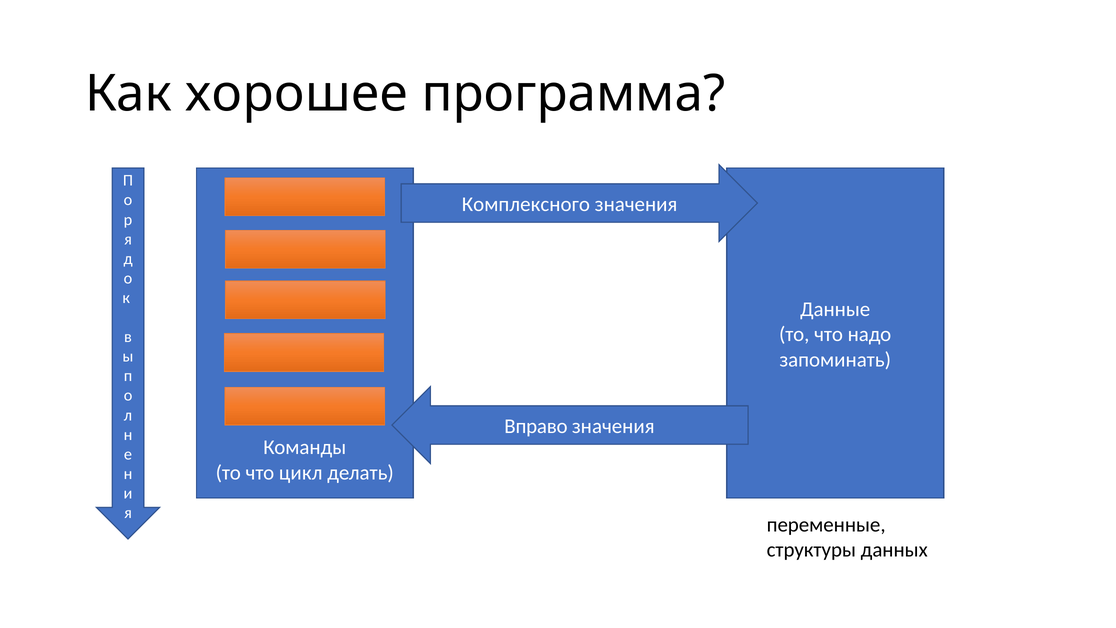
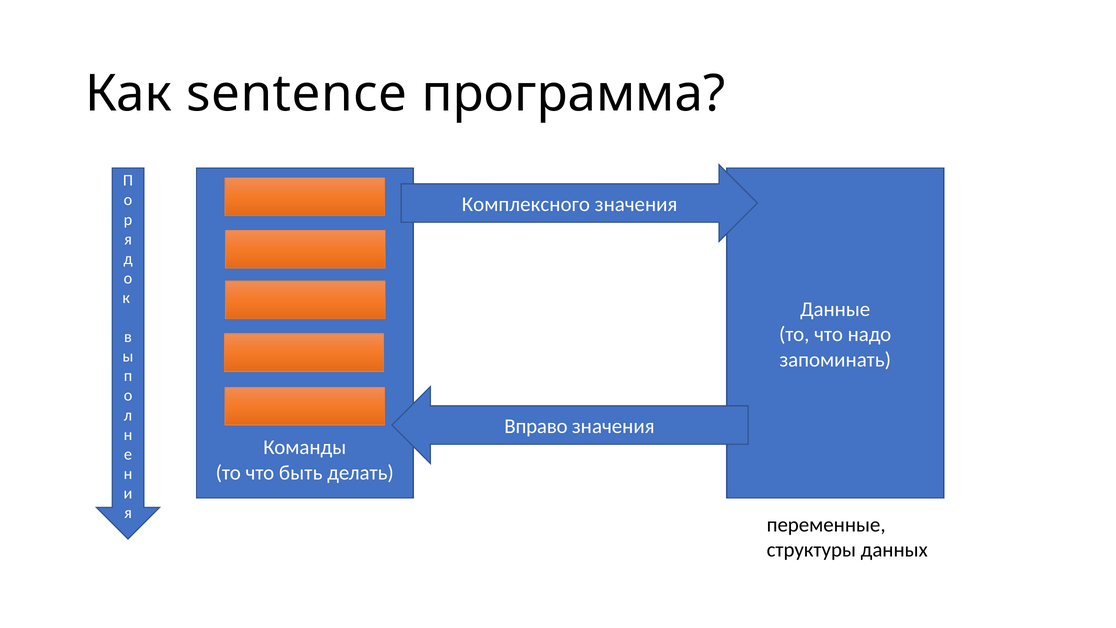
хорошее: хорошее -> sentence
цикл: цикл -> быть
